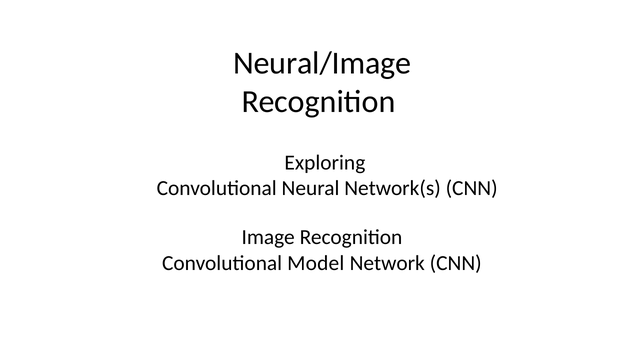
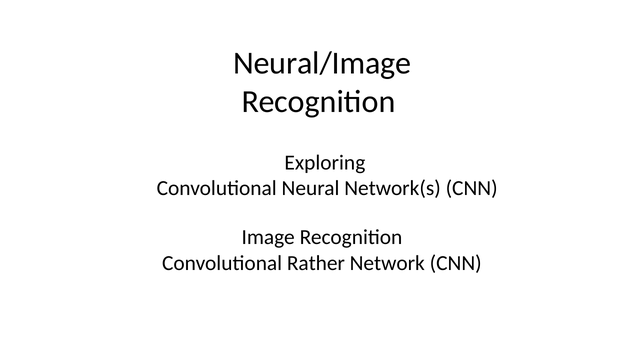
Model: Model -> Rather
